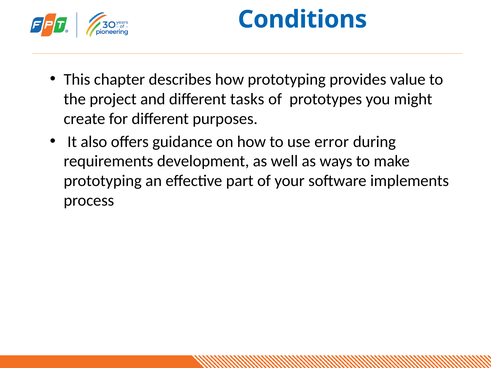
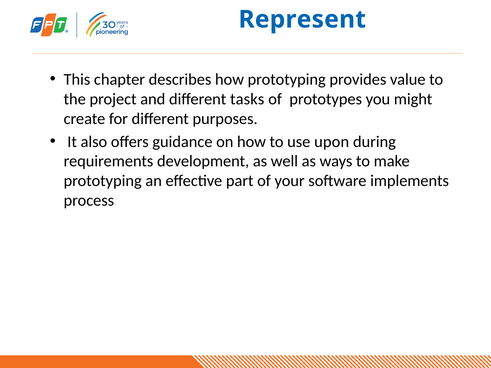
Conditions: Conditions -> Represent
error: error -> upon
